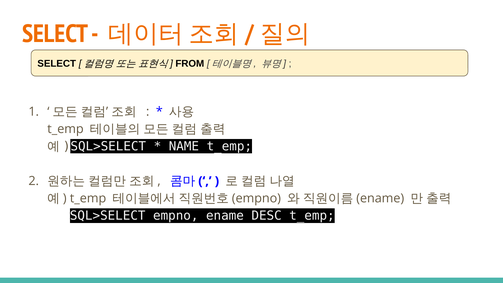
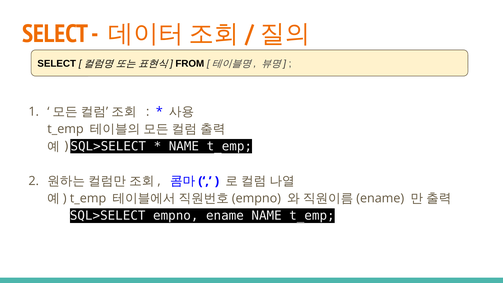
ename DESC: DESC -> NAME
